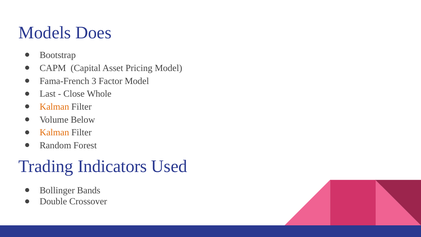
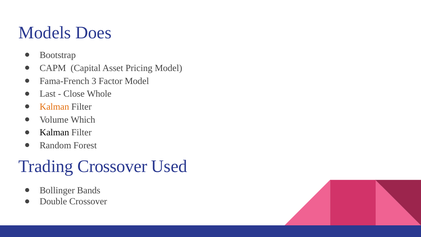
Below: Below -> Which
Kalman at (54, 132) colour: orange -> black
Trading Indicators: Indicators -> Crossover
